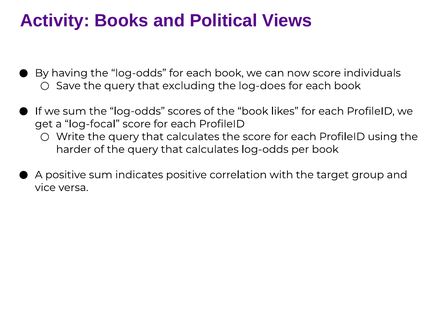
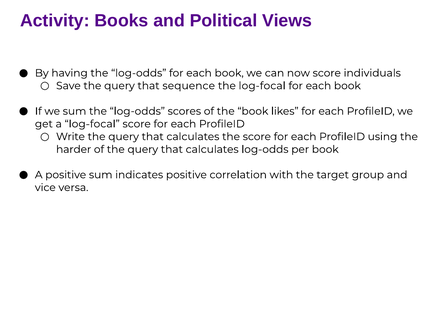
excluding: excluding -> sequence
the log-does: log-does -> log-focal
